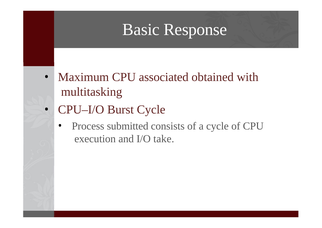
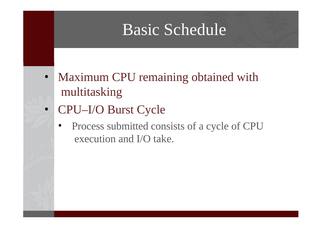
Response: Response -> Schedule
associated: associated -> remaining
